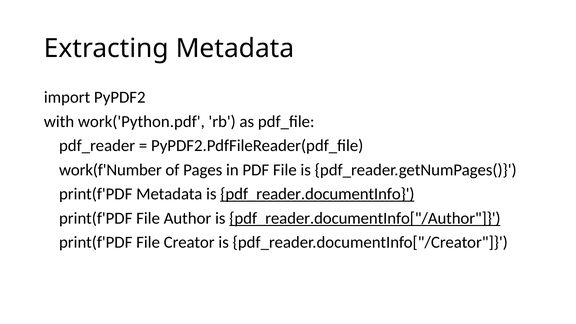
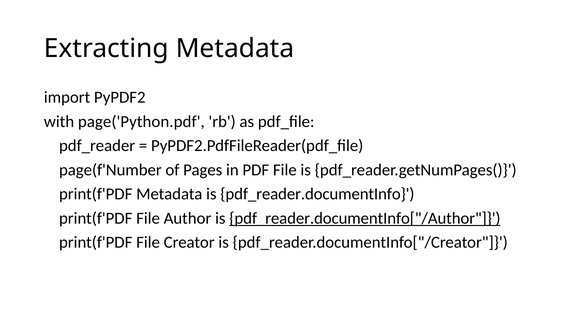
work('Python.pdf: work('Python.pdf -> page('Python.pdf
work(f'Number: work(f'Number -> page(f'Number
pdf_reader.documentInfo underline: present -> none
